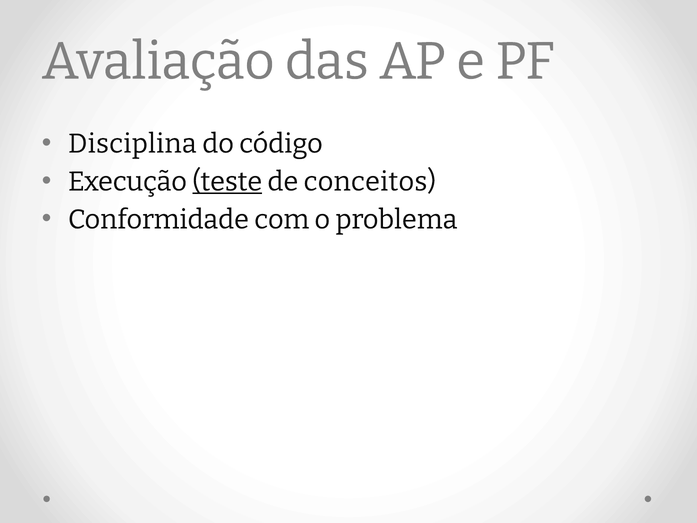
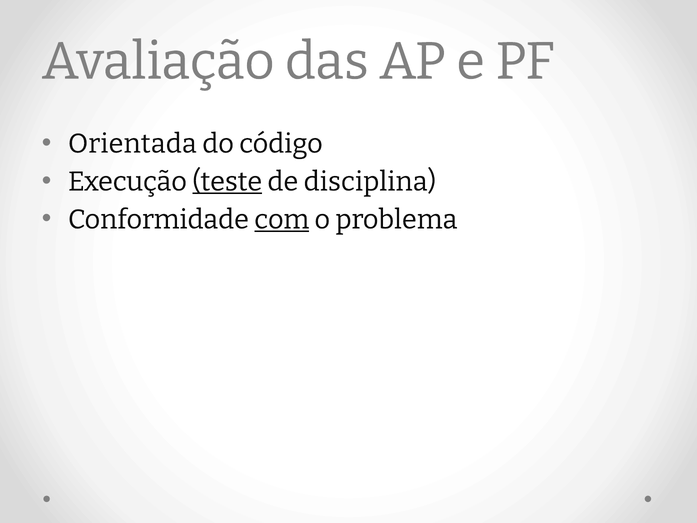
Disciplina: Disciplina -> Orientada
conceitos: conceitos -> disciplina
com underline: none -> present
